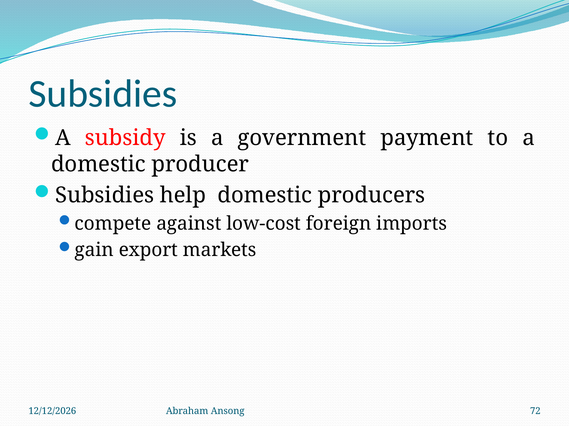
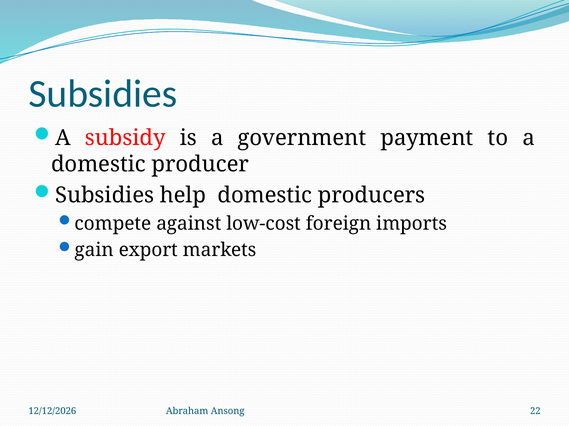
72: 72 -> 22
